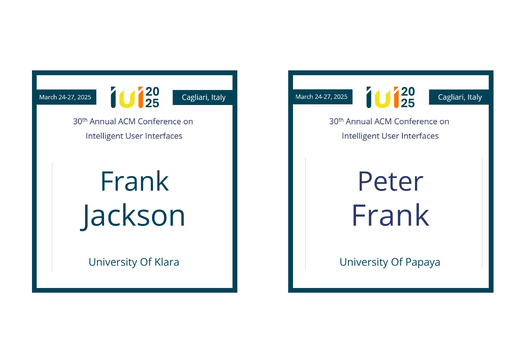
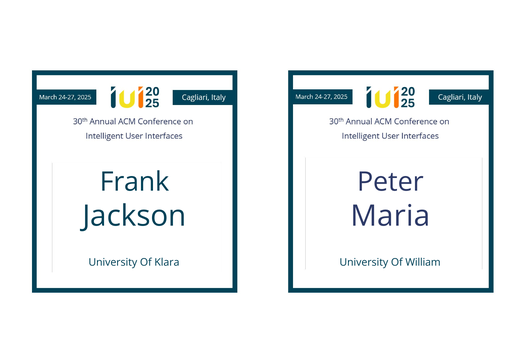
Frank at (390, 216): Frank -> Maria
Papaya: Papaya -> William
